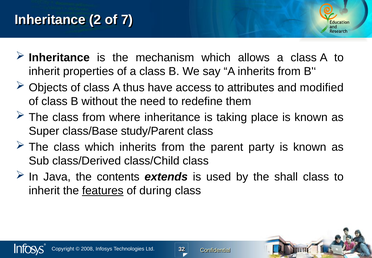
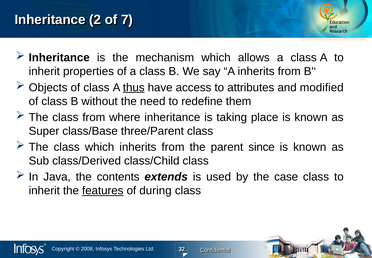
thus underline: none -> present
study/Parent: study/Parent -> three/Parent
party: party -> since
shall: shall -> case
